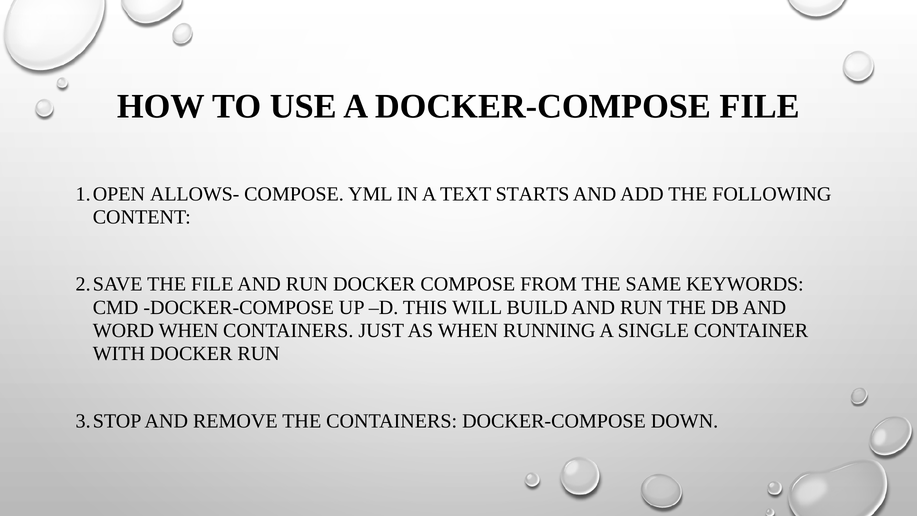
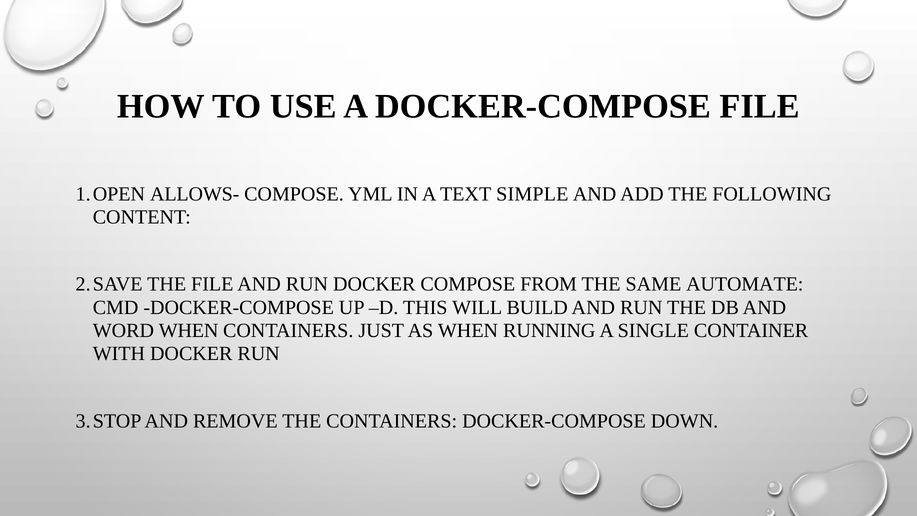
STARTS: STARTS -> SIMPLE
KEYWORDS: KEYWORDS -> AUTOMATE
